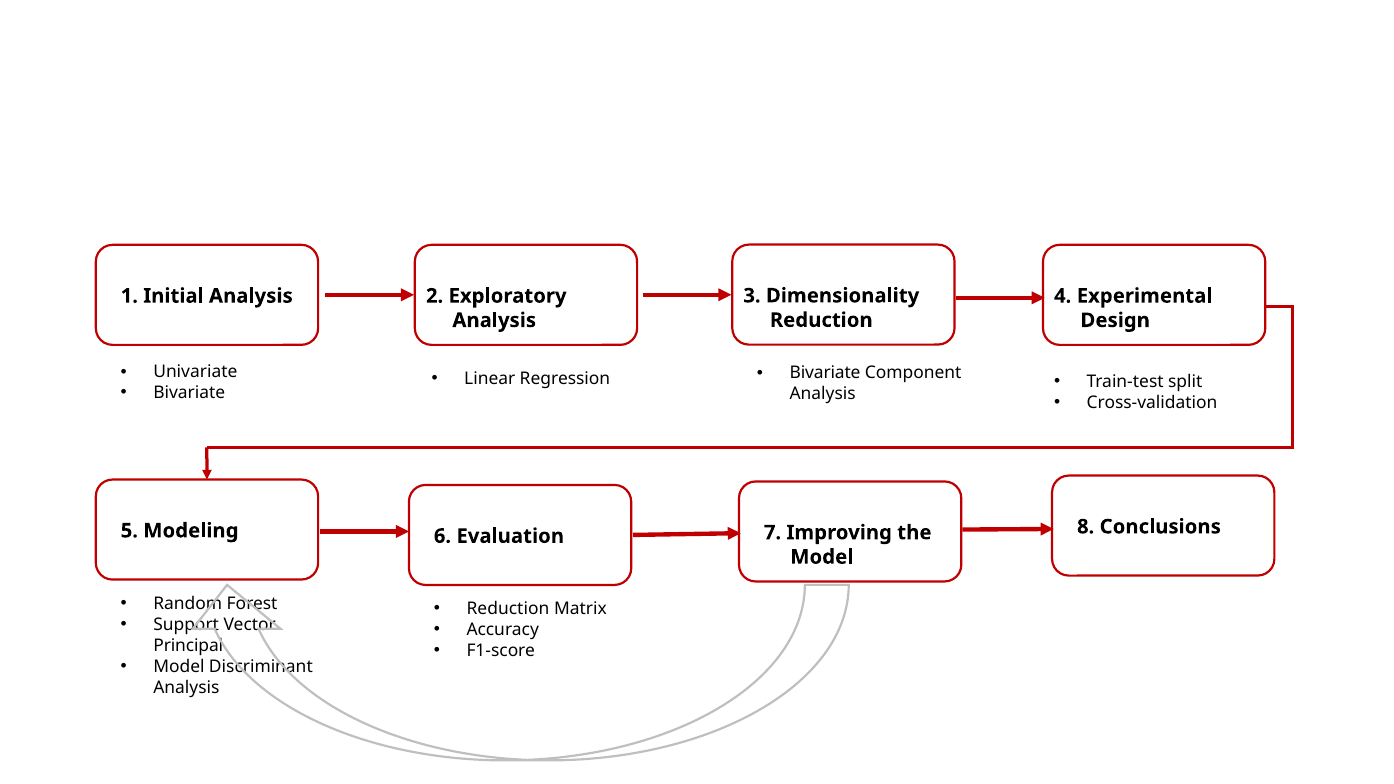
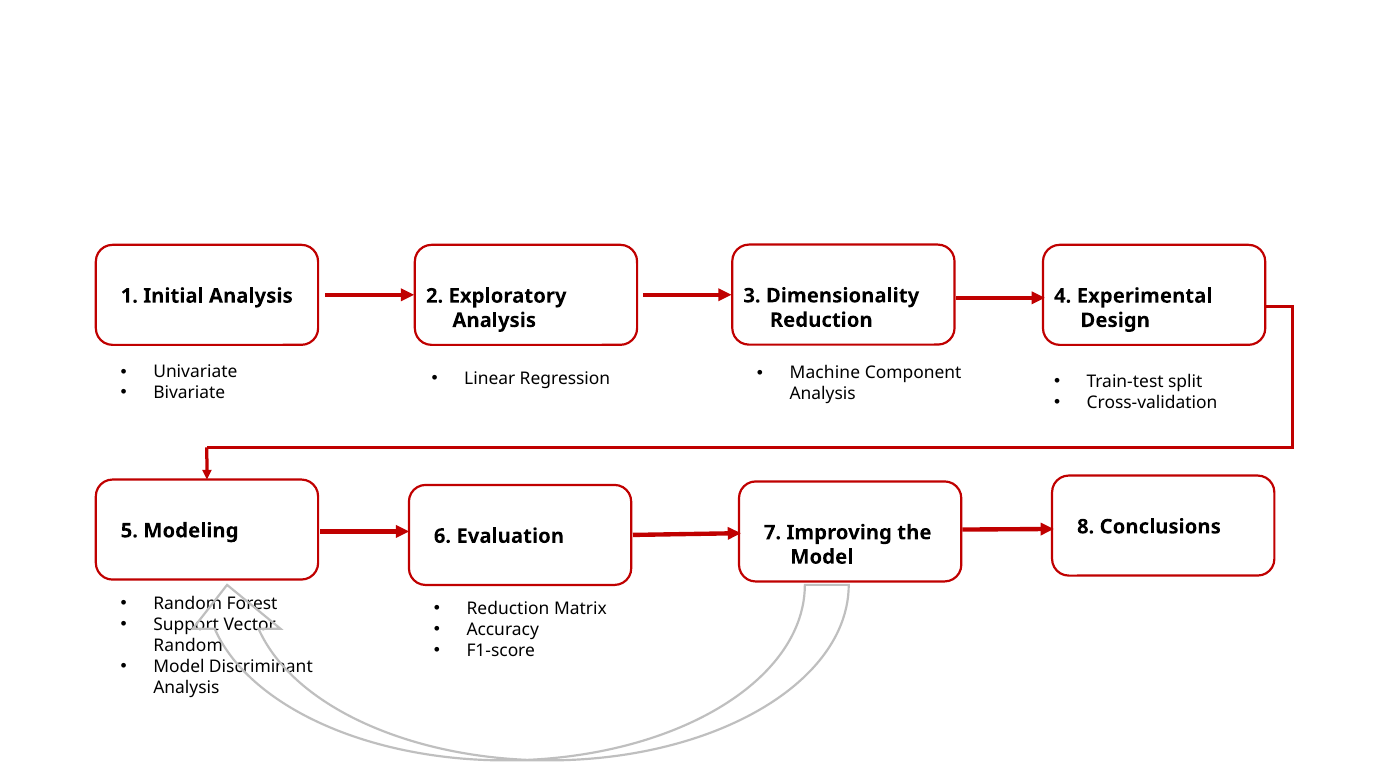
Bivariate at (825, 373): Bivariate -> Machine
Principal at (188, 646): Principal -> Random
